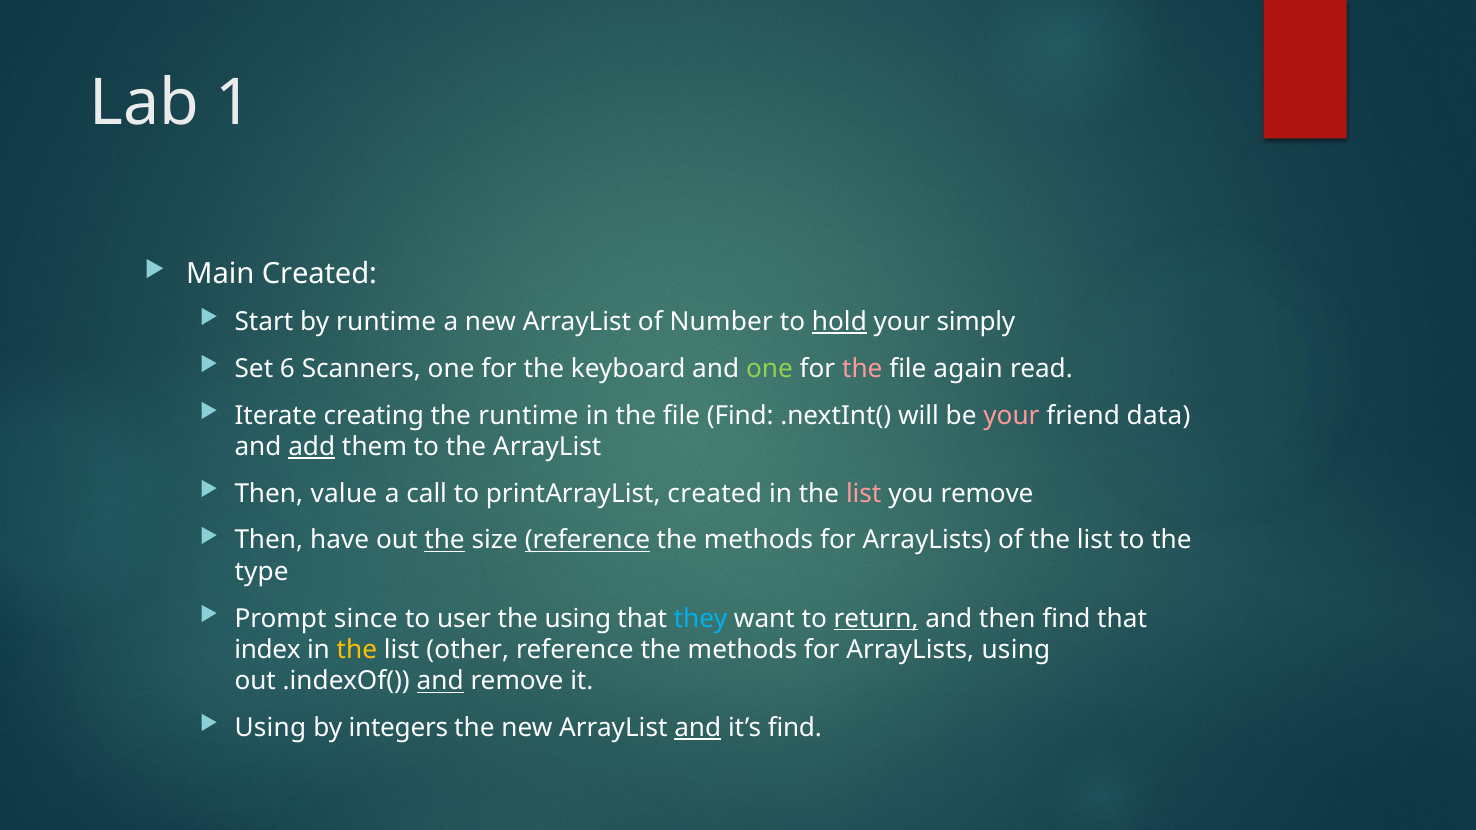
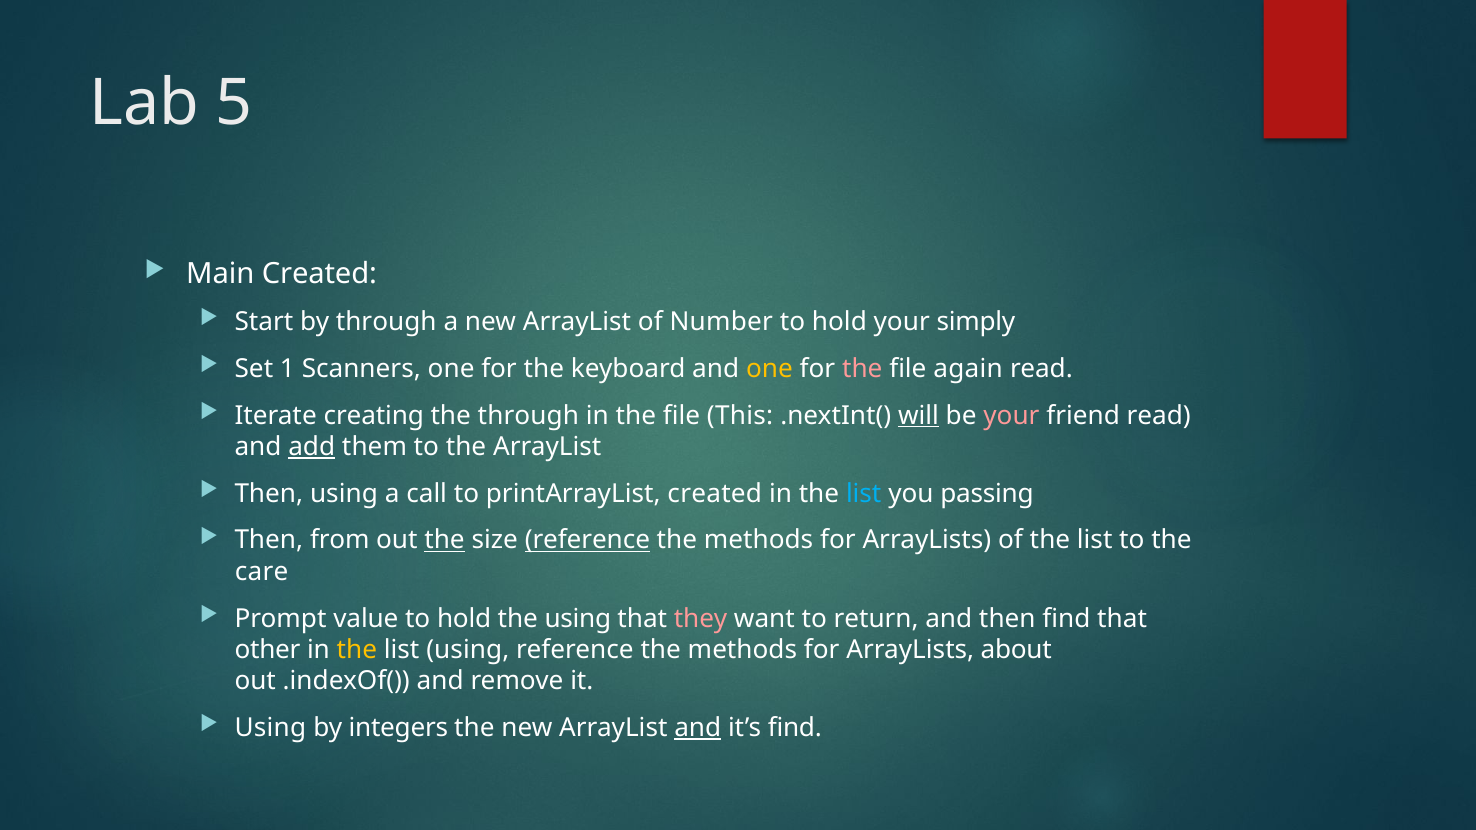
1: 1 -> 5
by runtime: runtime -> through
hold at (839, 322) underline: present -> none
6: 6 -> 1
one at (769, 369) colour: light green -> yellow
the runtime: runtime -> through
file Find: Find -> This
will underline: none -> present
friend data: data -> read
Then value: value -> using
list at (864, 494) colour: pink -> light blue
you remove: remove -> passing
have: have -> from
type: type -> care
since: since -> value
user at (464, 619): user -> hold
they colour: light blue -> pink
return underline: present -> none
index: index -> other
list other: other -> using
ArrayLists using: using -> about
and at (440, 681) underline: present -> none
